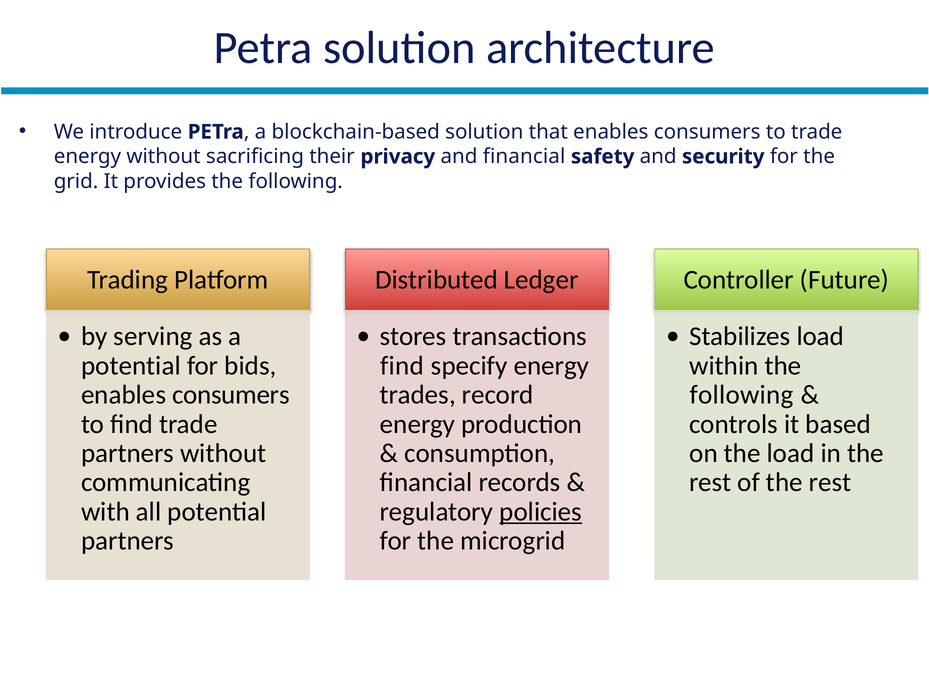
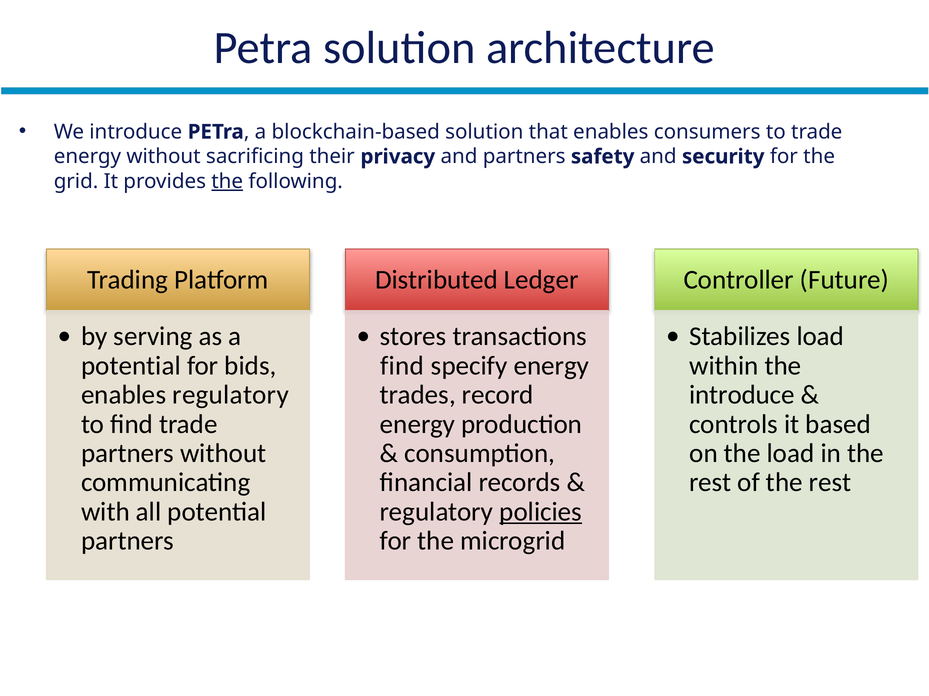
and financial: financial -> partners
the at (227, 182) underline: none -> present
consumers at (231, 395): consumers -> regulatory
following at (742, 395): following -> introduce
